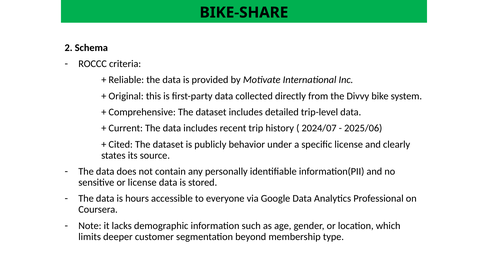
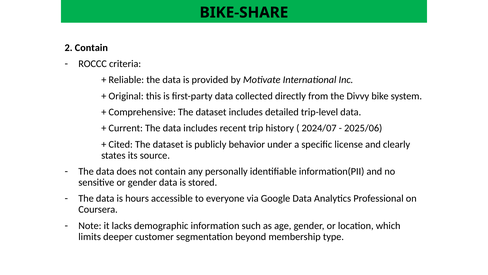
2 Schema: Schema -> Contain
or license: license -> gender
